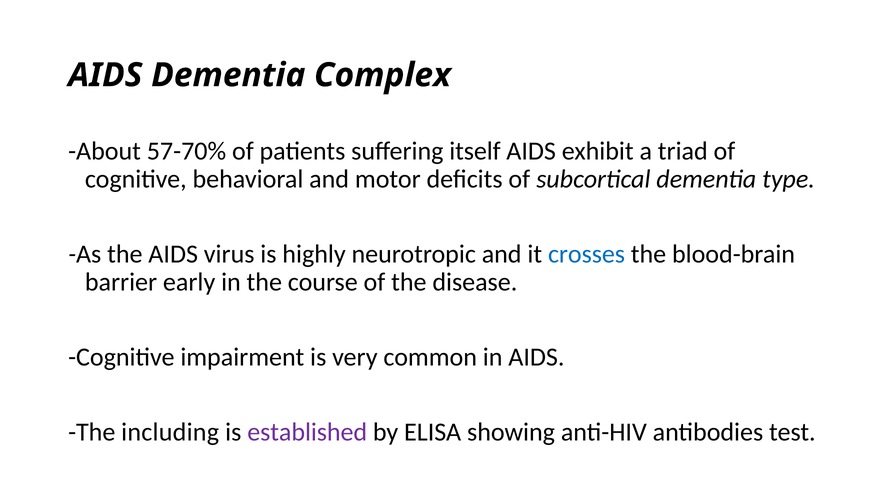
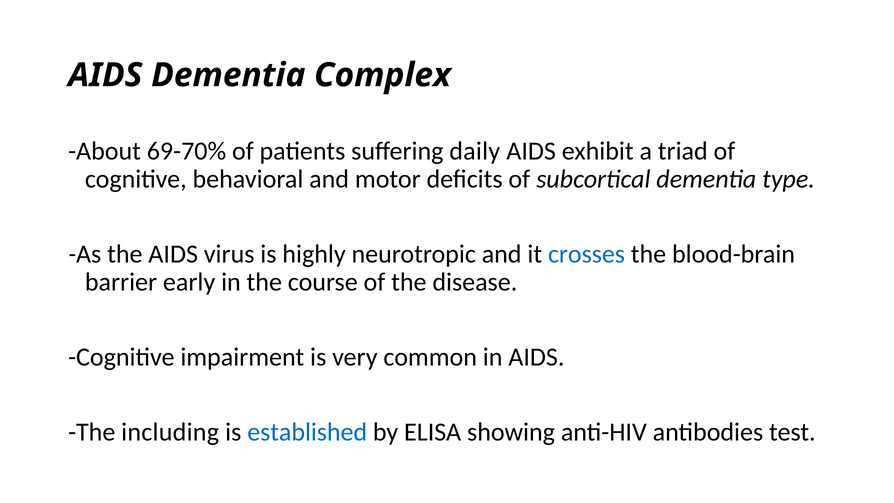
57-70%: 57-70% -> 69-70%
itself: itself -> daily
established colour: purple -> blue
